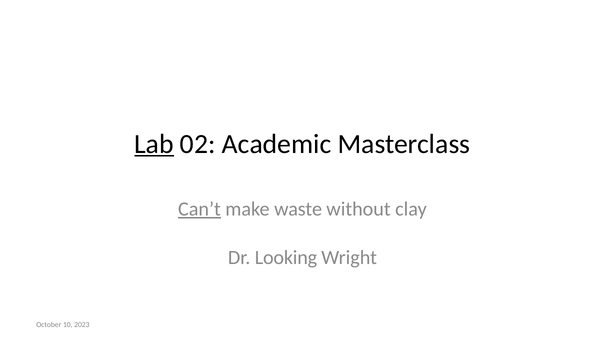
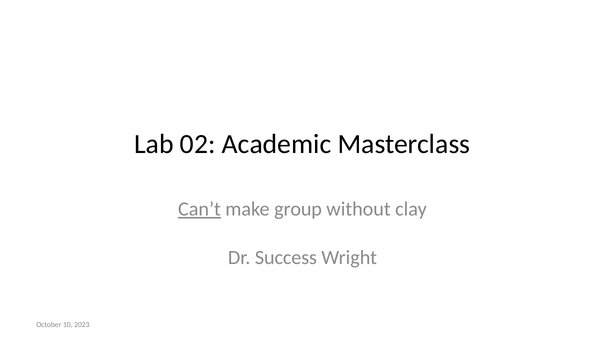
Lab underline: present -> none
waste: waste -> group
Looking: Looking -> Success
